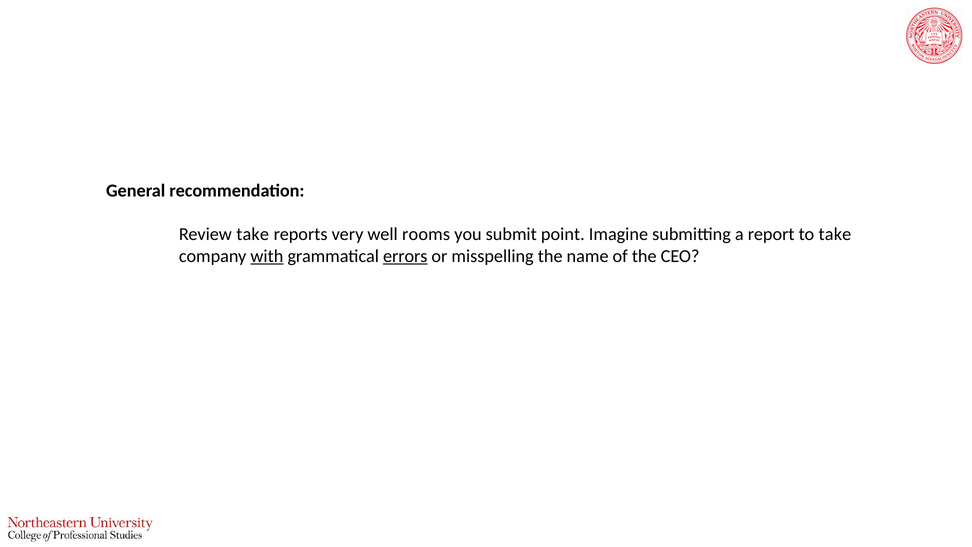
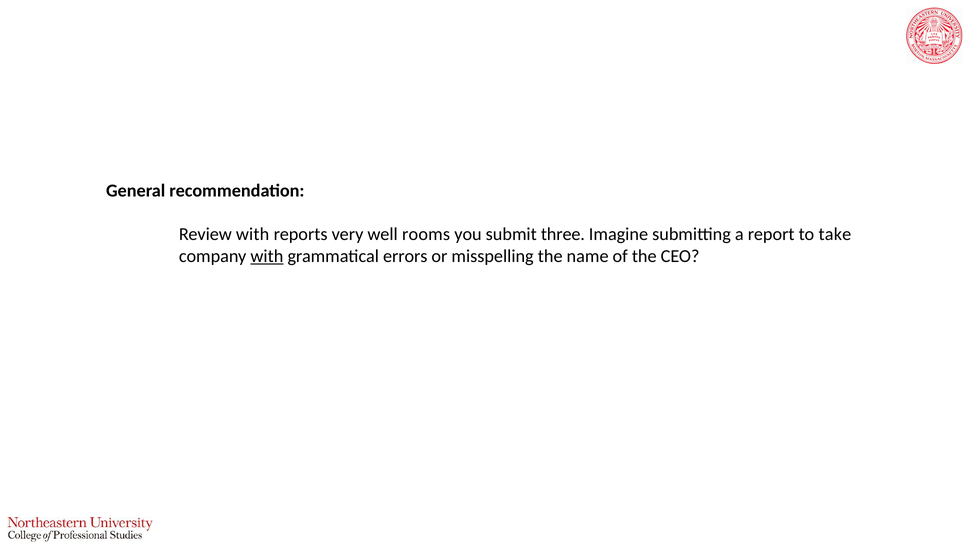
Review take: take -> with
point: point -> three
errors underline: present -> none
